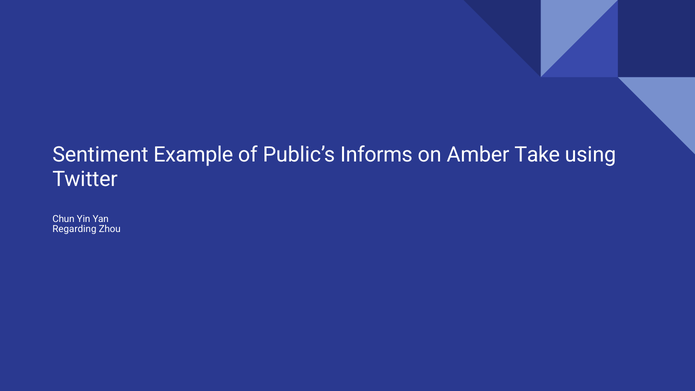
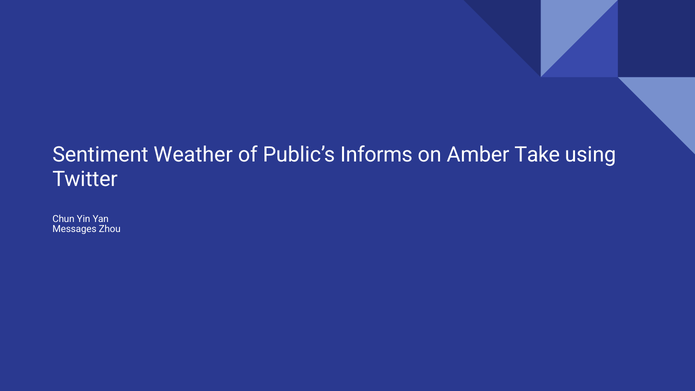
Example: Example -> Weather
Regarding: Regarding -> Messages
